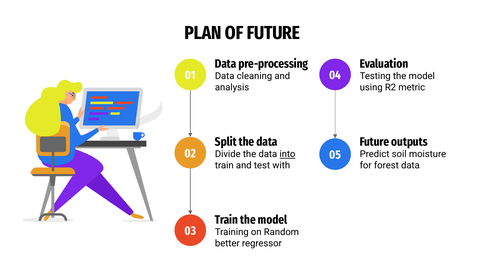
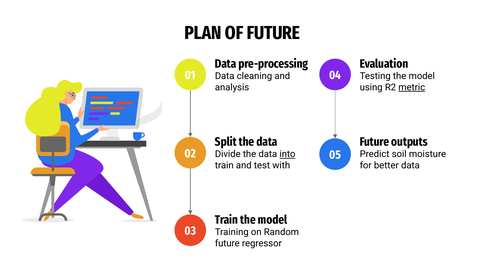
metric underline: none -> present
forest: forest -> better
better at (227, 244): better -> future
